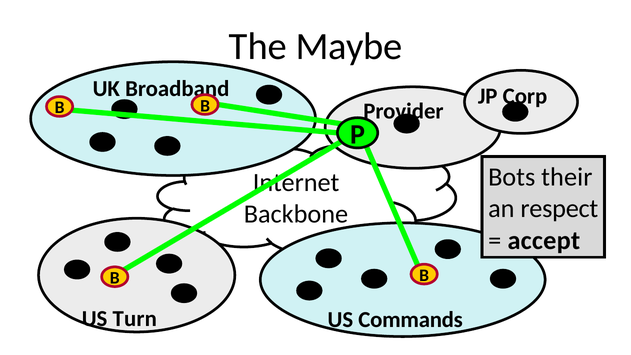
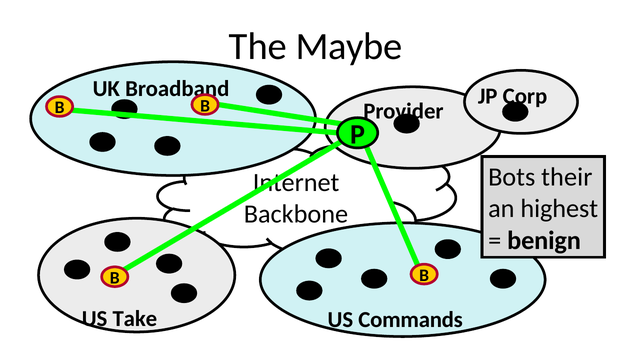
respect: respect -> highest
accept: accept -> benign
Turn: Turn -> Take
